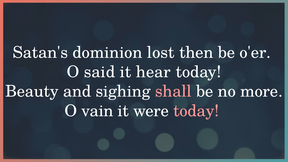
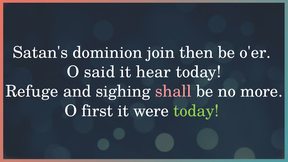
lost: lost -> join
Beauty: Beauty -> Refuge
vain: vain -> first
today at (196, 111) colour: pink -> light green
